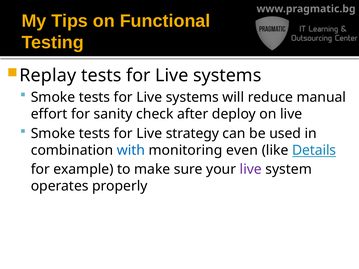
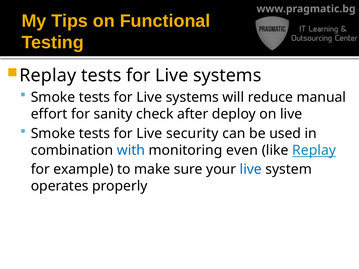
strategy: strategy -> security
like Details: Details -> Replay
live at (251, 169) colour: purple -> blue
